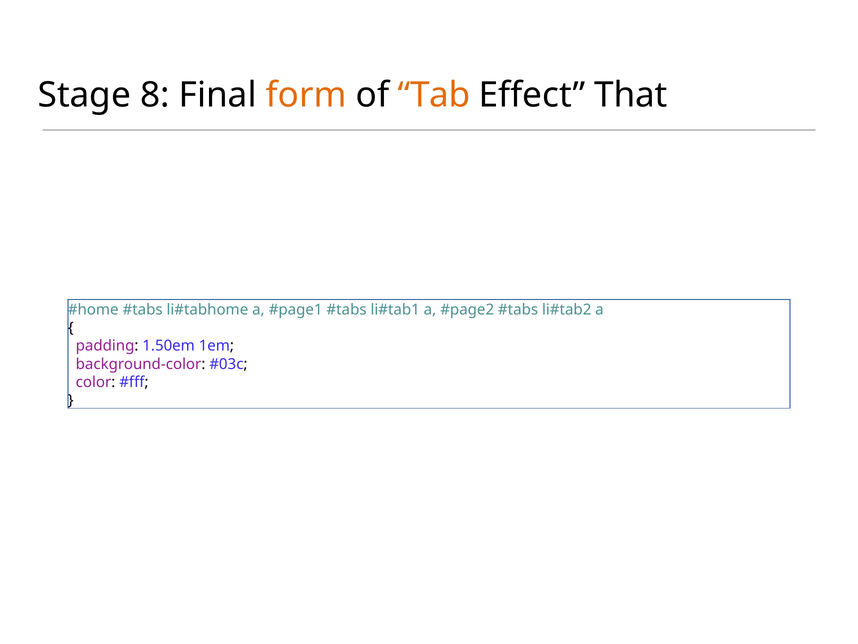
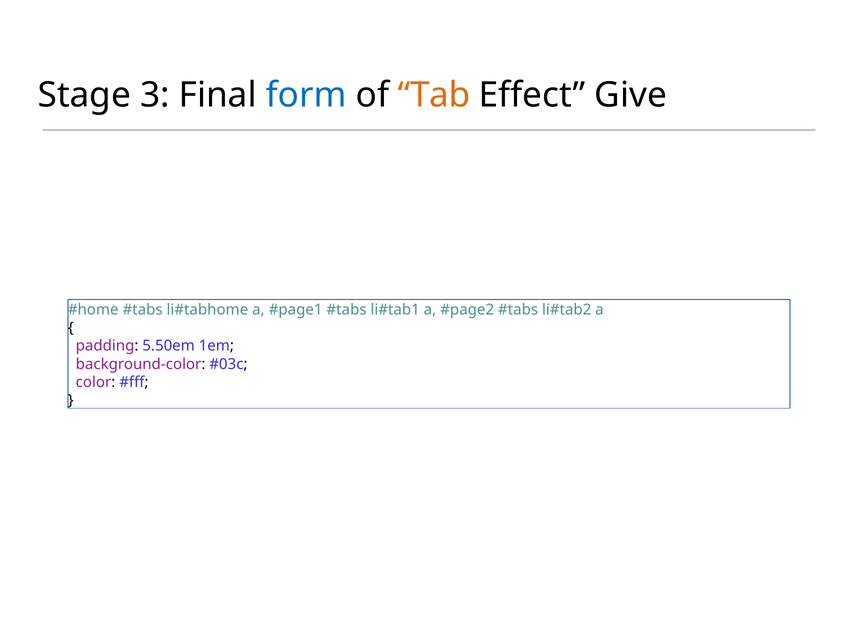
8: 8 -> 3
form colour: orange -> blue
That: That -> Give
1.50em: 1.50em -> 5.50em
